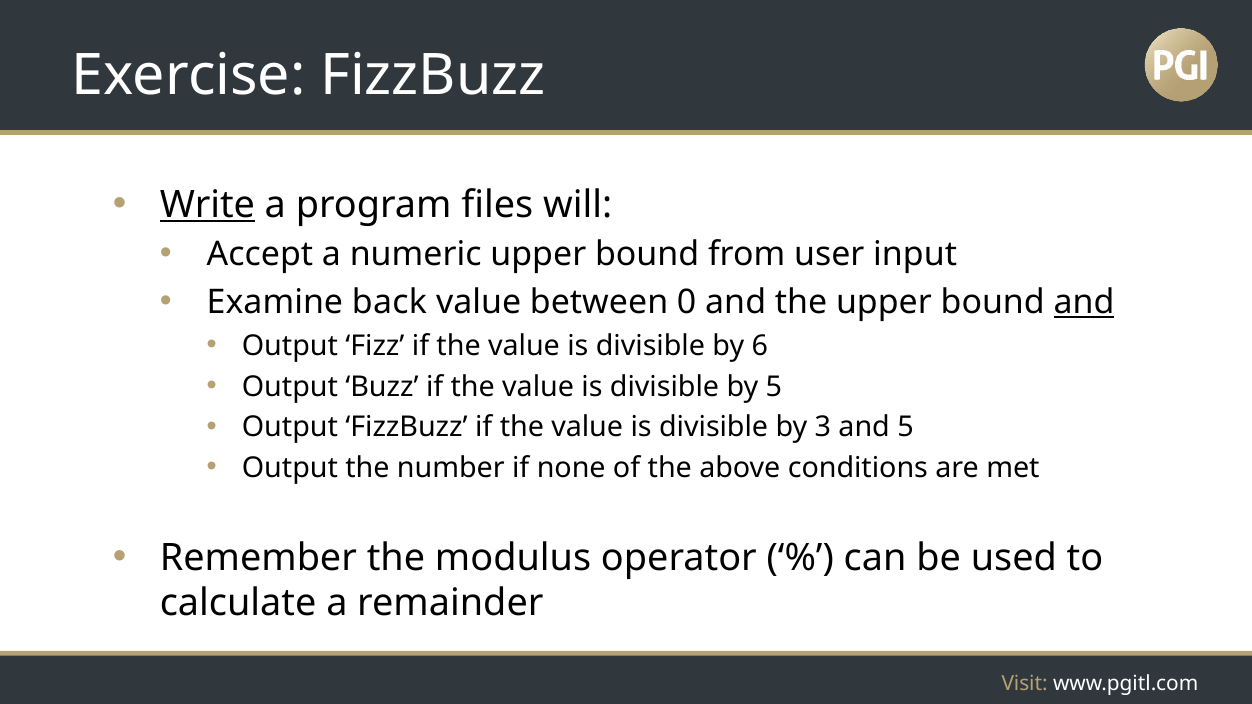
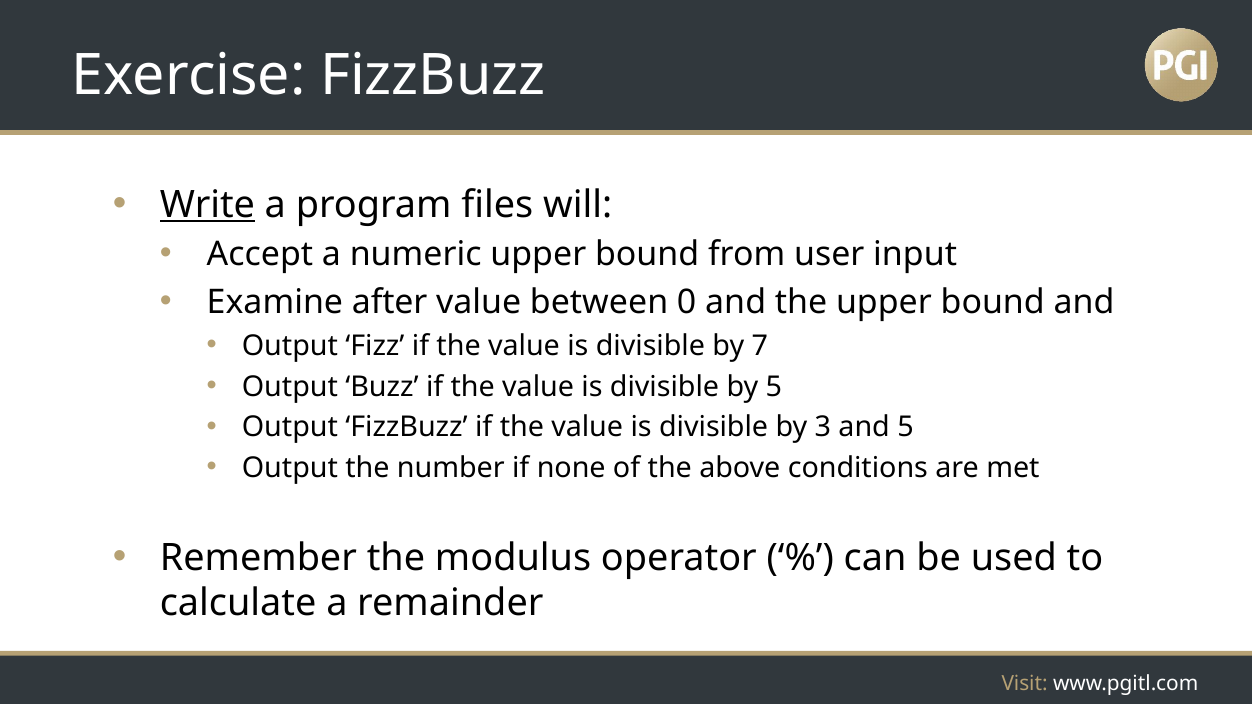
back: back -> after
and at (1084, 303) underline: present -> none
6: 6 -> 7
